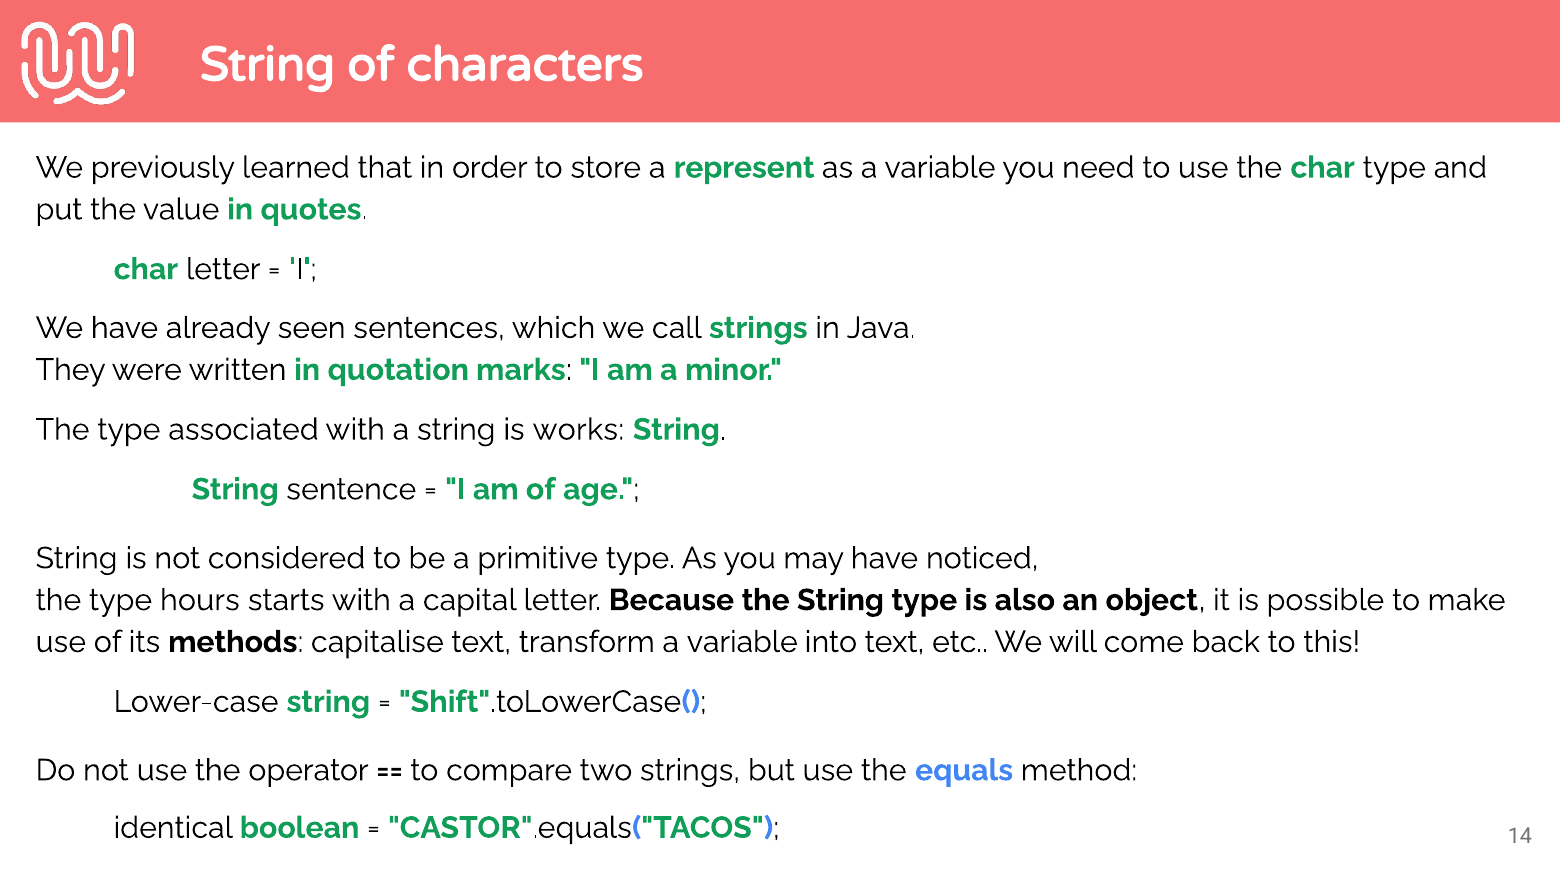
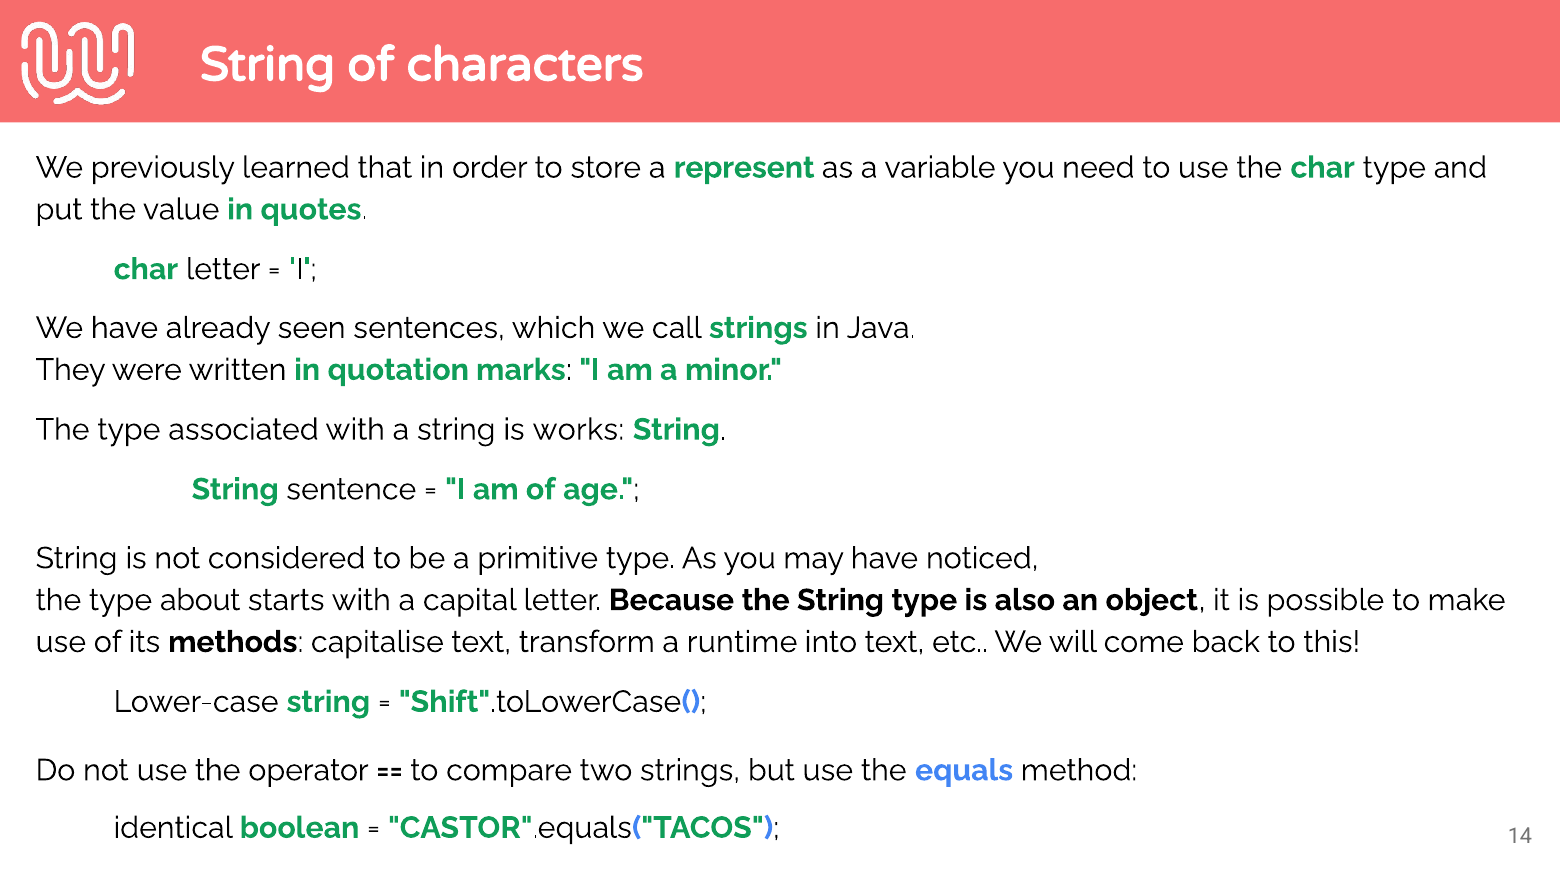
hours: hours -> about
transform a variable: variable -> runtime
